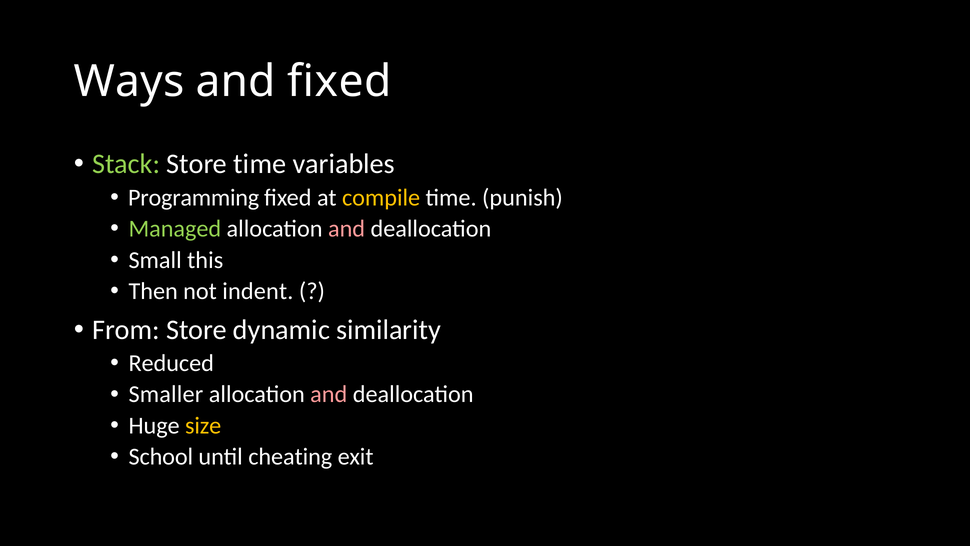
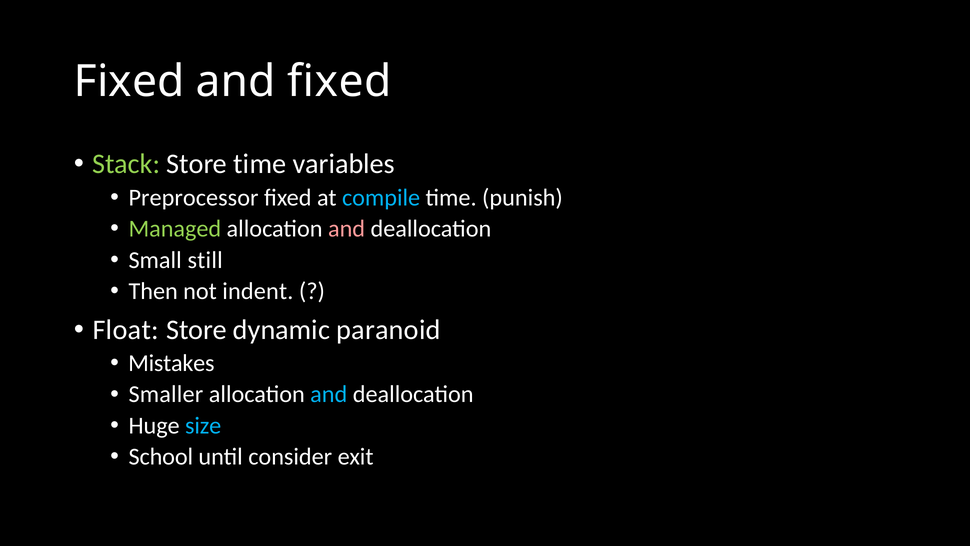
Ways at (129, 81): Ways -> Fixed
Programming: Programming -> Preprocessor
compile colour: yellow -> light blue
this: this -> still
From: From -> Float
similarity: similarity -> paranoid
Reduced: Reduced -> Mistakes
and at (329, 394) colour: pink -> light blue
size colour: yellow -> light blue
cheating: cheating -> consider
